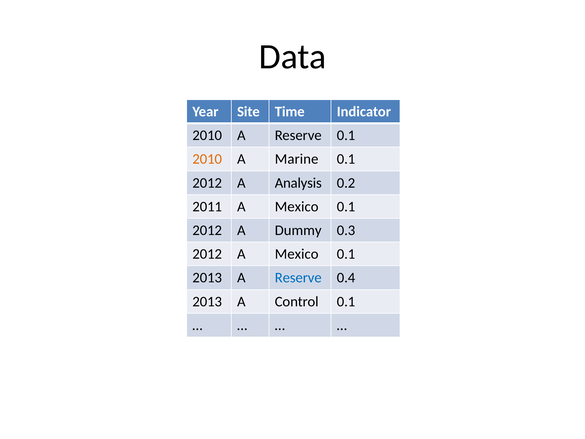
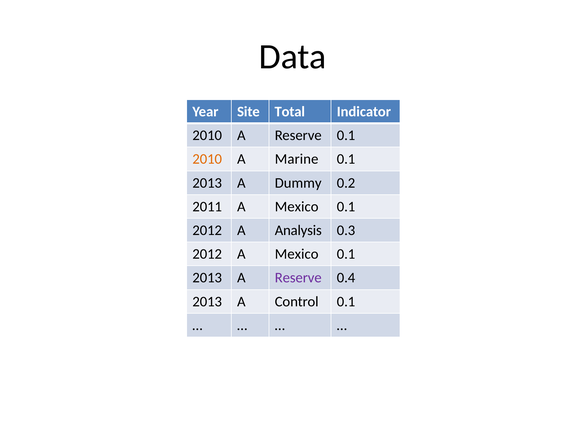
Time: Time -> Total
2012 at (207, 183): 2012 -> 2013
Analysis: Analysis -> Dummy
Dummy: Dummy -> Analysis
Reserve at (298, 278) colour: blue -> purple
